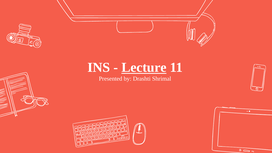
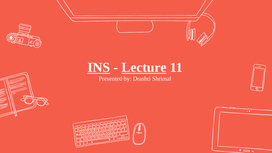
INS underline: none -> present
